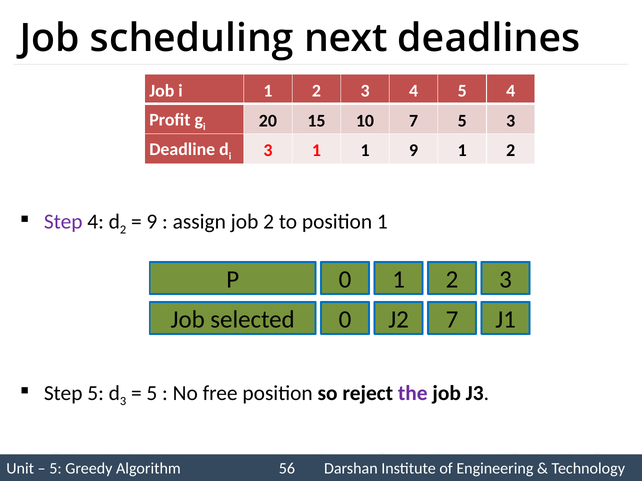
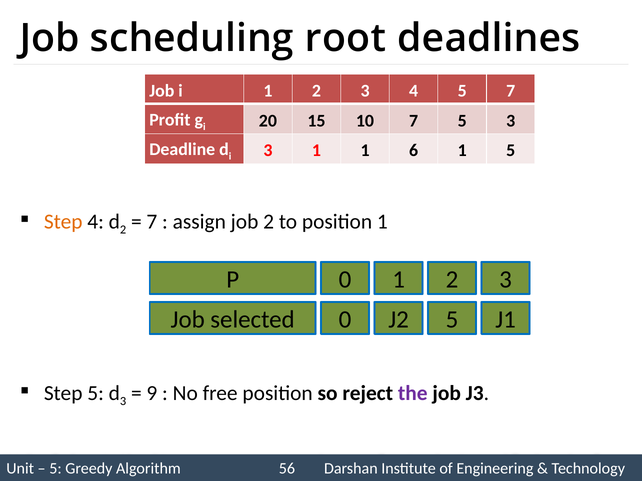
next: next -> root
5 4: 4 -> 7
1 9: 9 -> 6
2 at (511, 151): 2 -> 5
Step at (63, 222) colour: purple -> orange
9 at (152, 222): 9 -> 7
J2 7: 7 -> 5
5 at (152, 393): 5 -> 9
